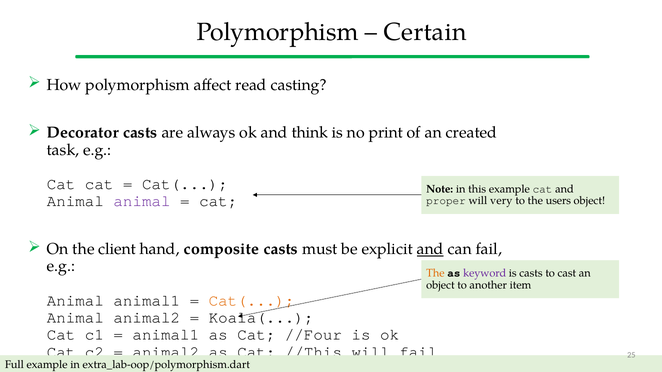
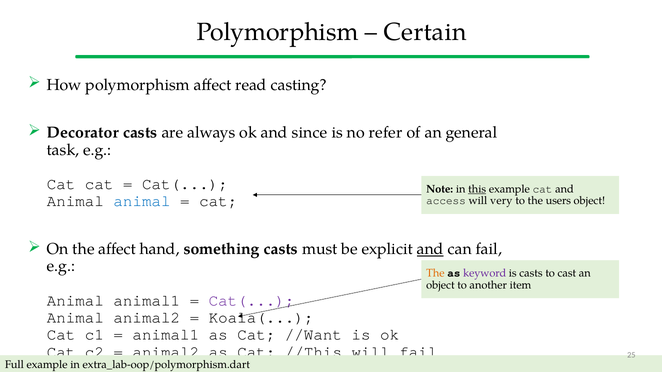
think: think -> since
print: print -> refer
created: created -> general
this underline: none -> present
animal at (142, 201) colour: purple -> blue
proper: proper -> access
the client: client -> affect
composite: composite -> something
Cat( at (252, 301) colour: orange -> purple
//Four: //Four -> //Want
